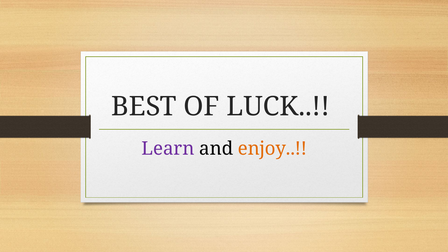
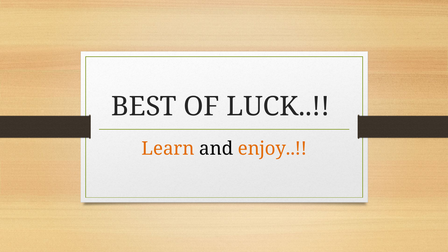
Learn colour: purple -> orange
